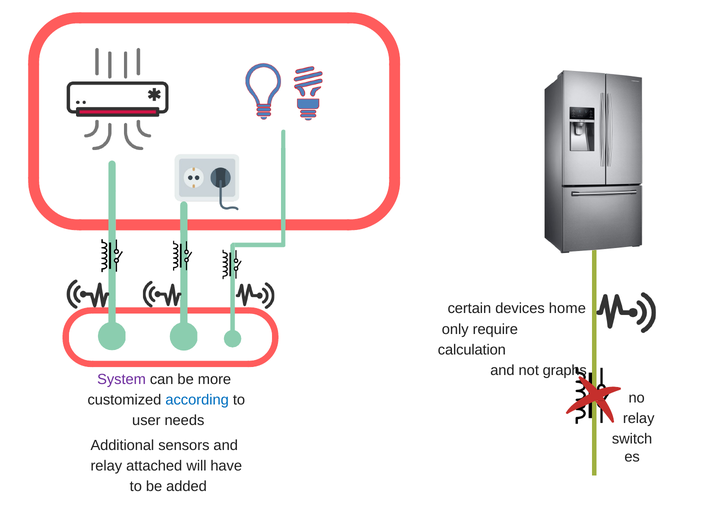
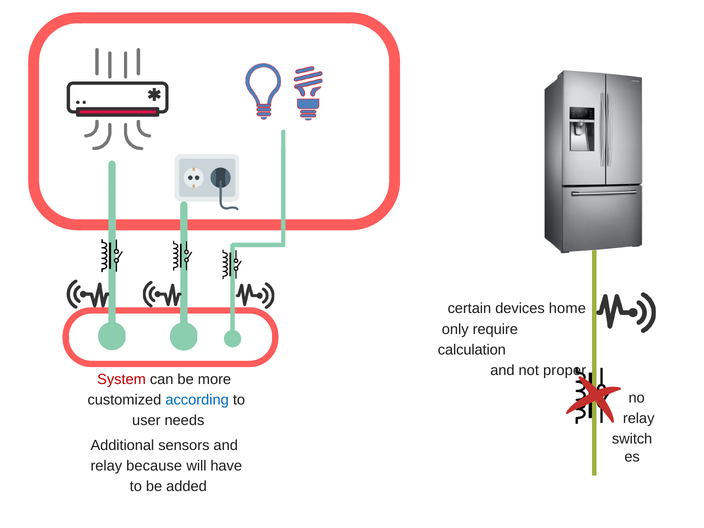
graphs: graphs -> proper
System colour: purple -> red
attached: attached -> because
